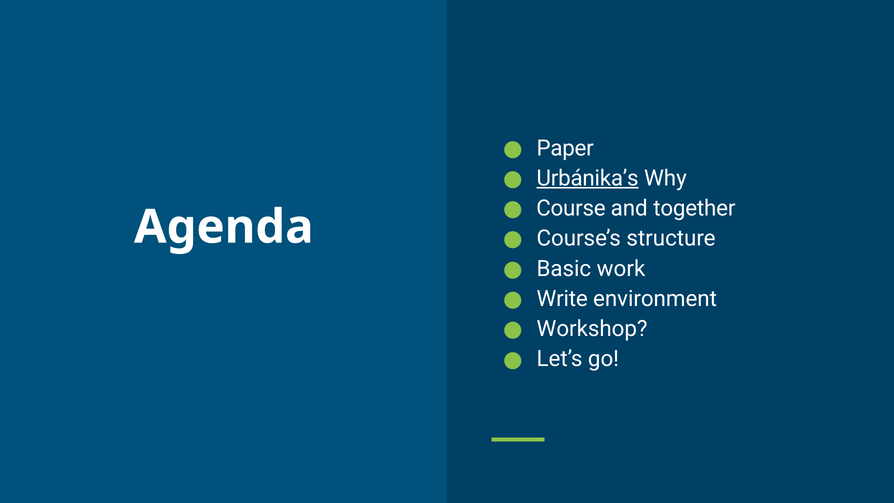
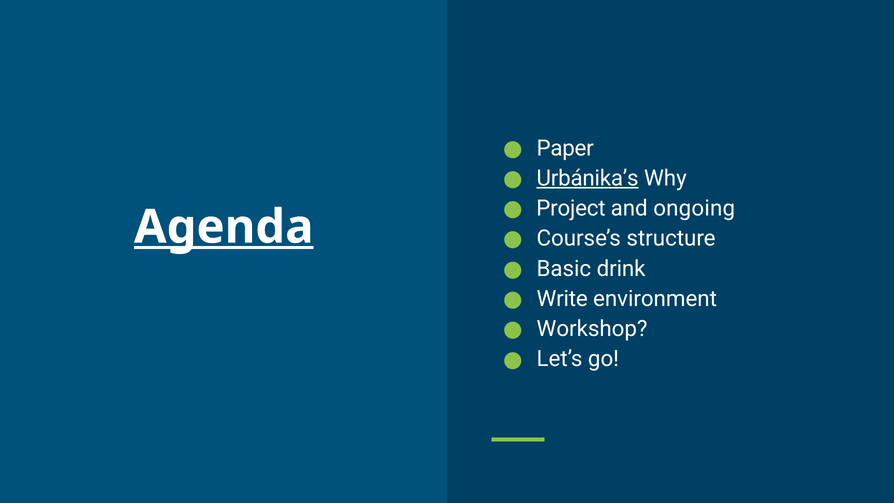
Course: Course -> Project
together: together -> ongoing
Agenda underline: none -> present
work: work -> drink
